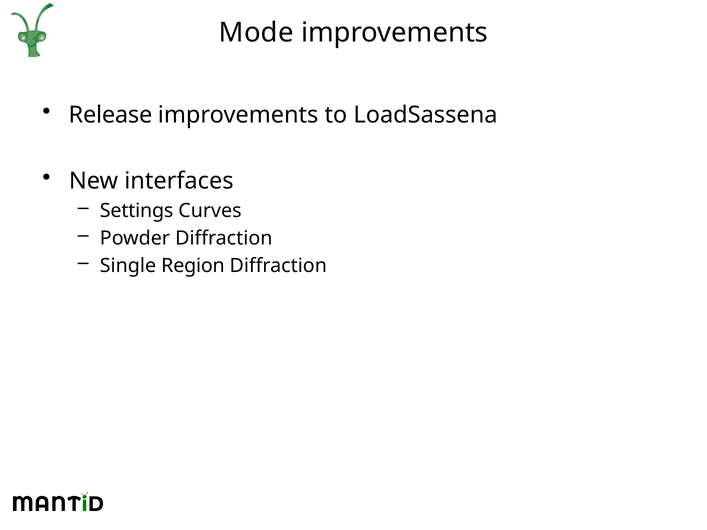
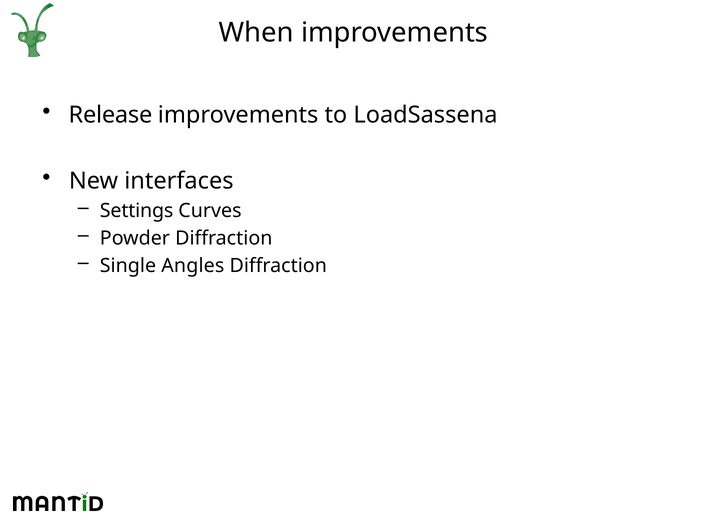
Mode: Mode -> When
Region: Region -> Angles
